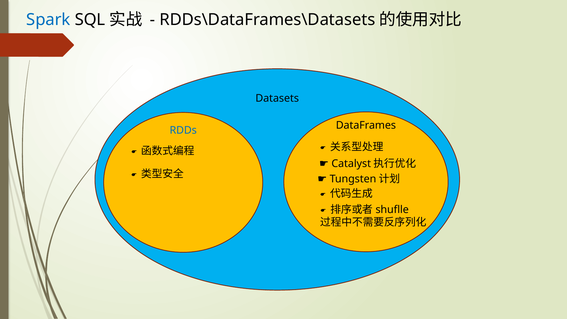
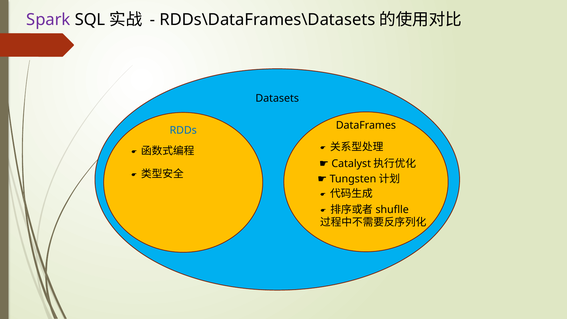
Spark colour: blue -> purple
